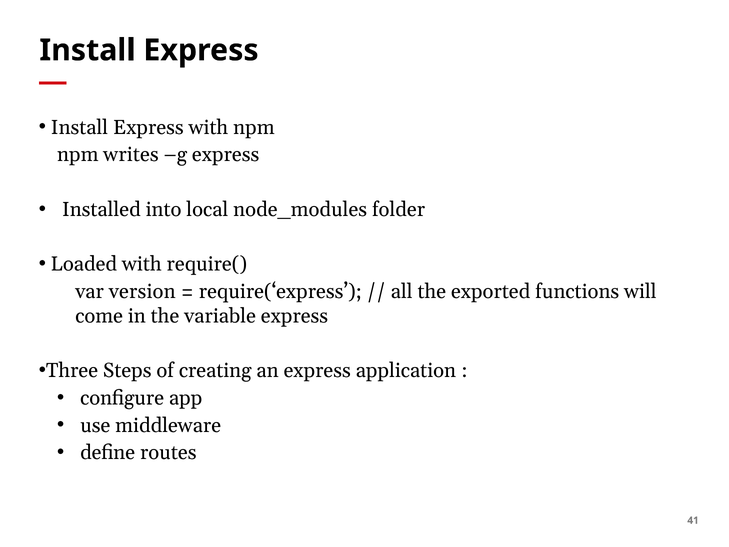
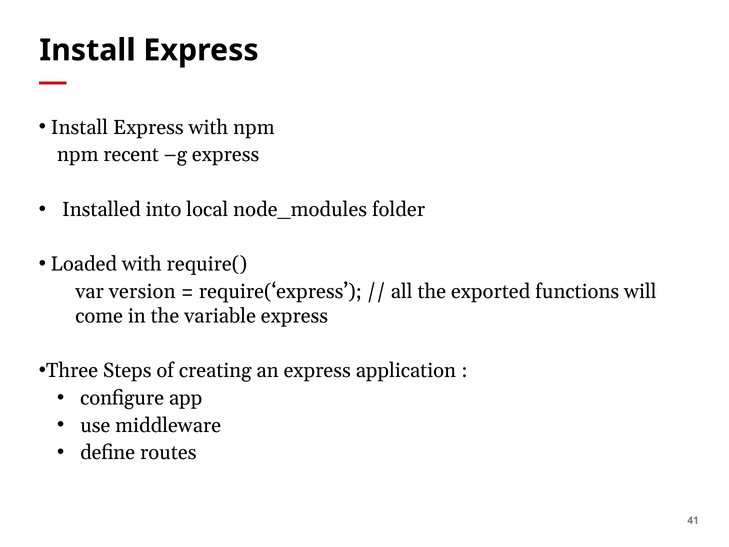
writes: writes -> recent
